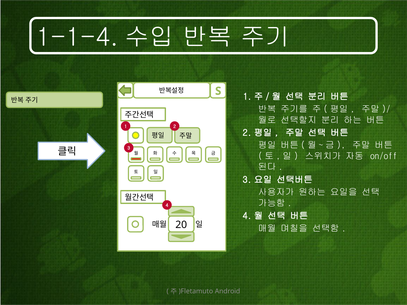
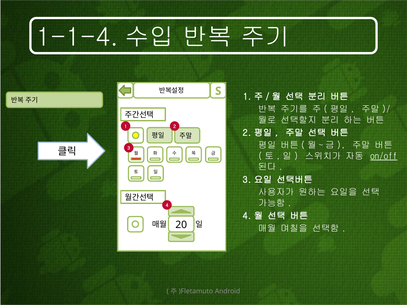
on/off underline: none -> present
